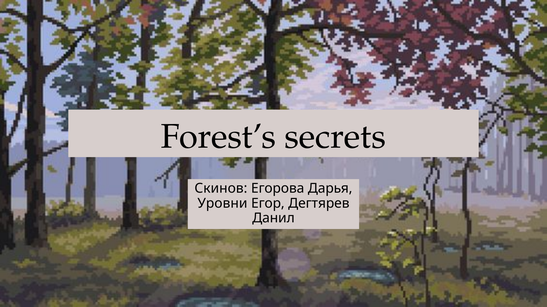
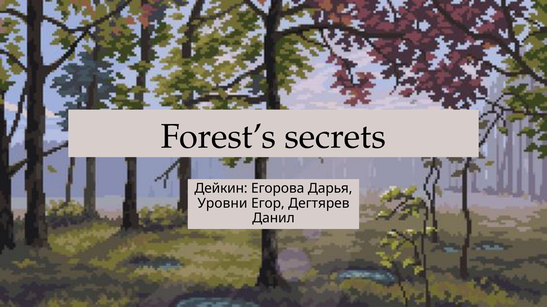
Скинов: Скинов -> Дейкин
